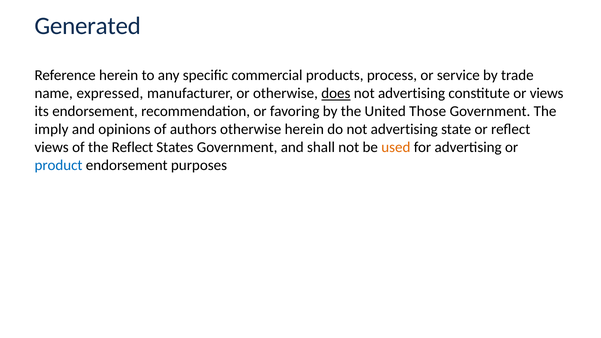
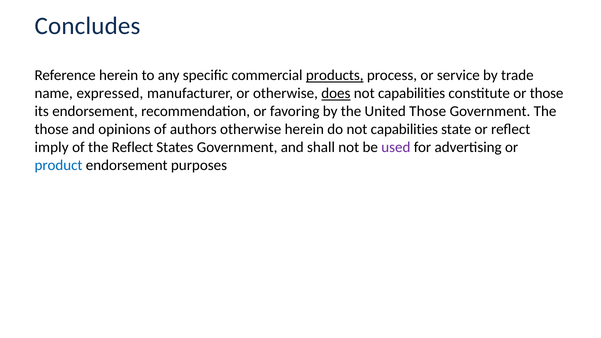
Generated: Generated -> Concludes
products underline: none -> present
advertising at (412, 93): advertising -> capabilities
or views: views -> those
imply at (52, 129): imply -> those
do not advertising: advertising -> capabilities
views at (52, 147): views -> imply
used colour: orange -> purple
